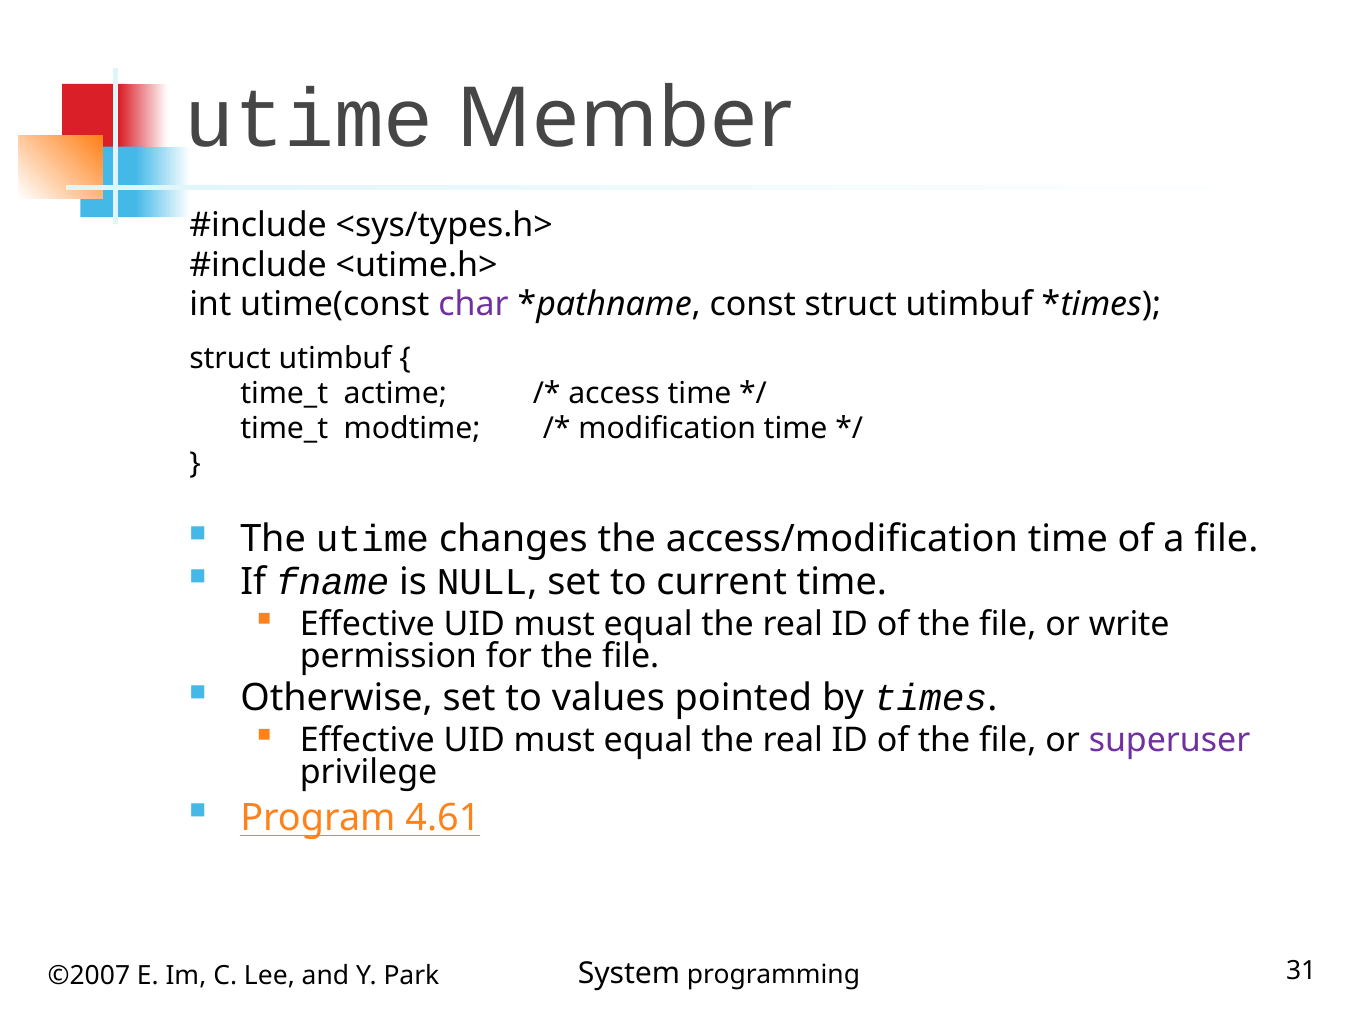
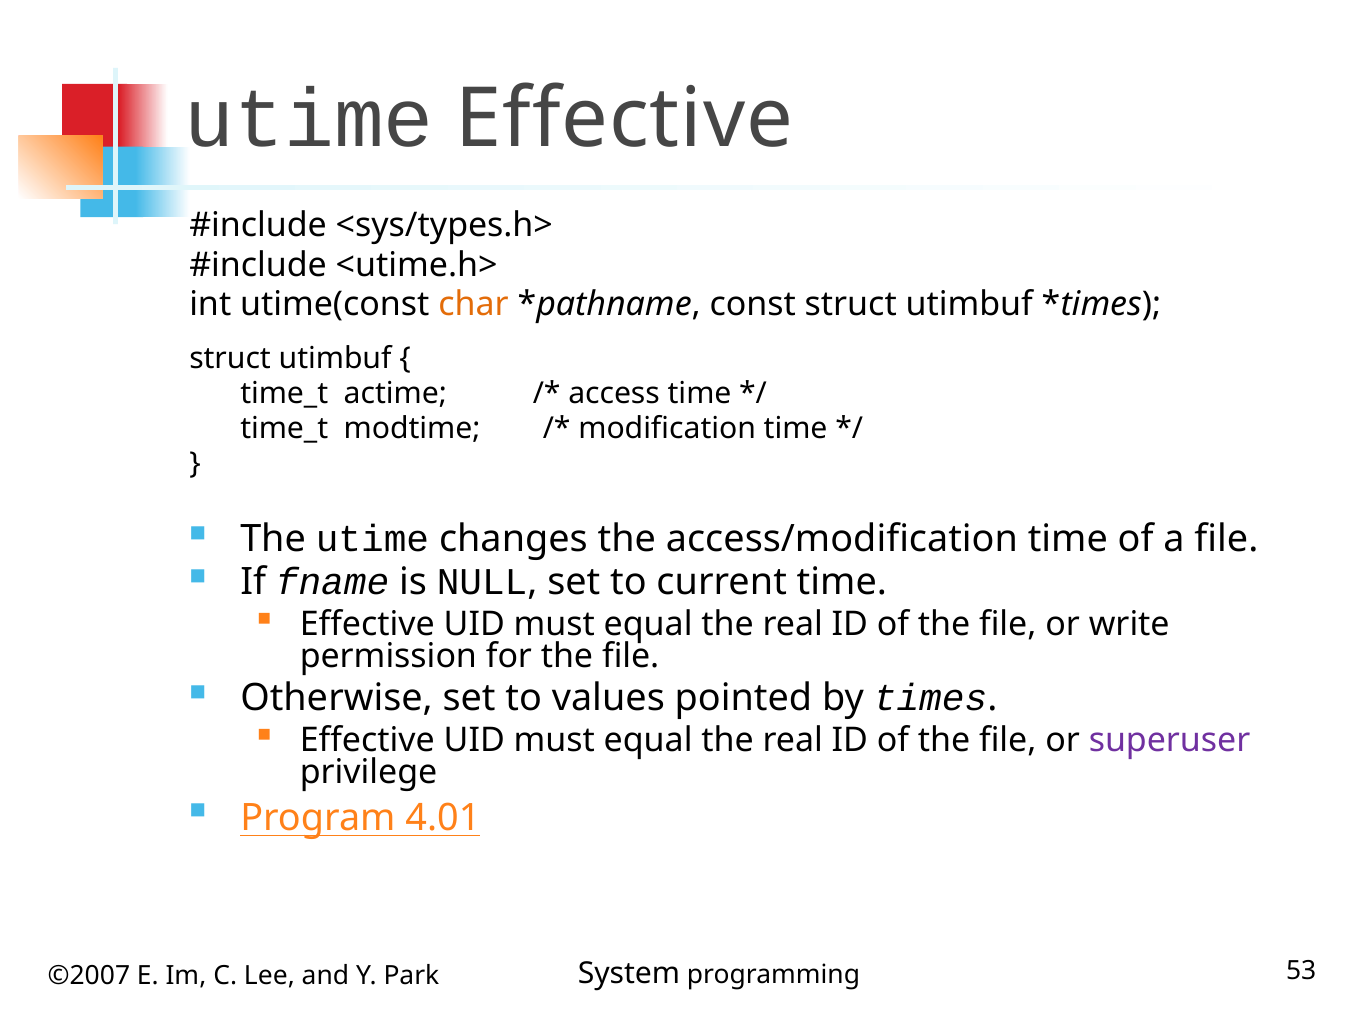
utime Member: Member -> Effective
char colour: purple -> orange
4.61: 4.61 -> 4.01
31: 31 -> 53
